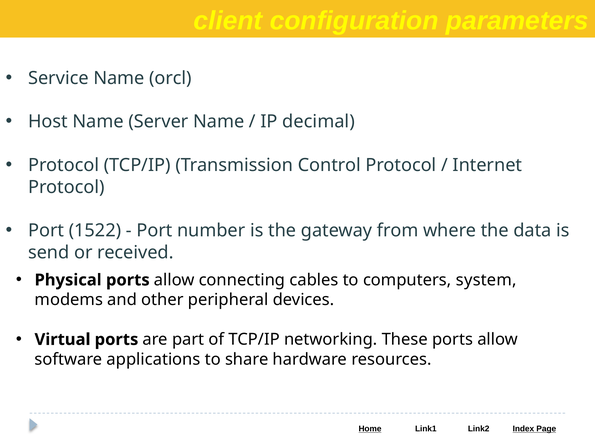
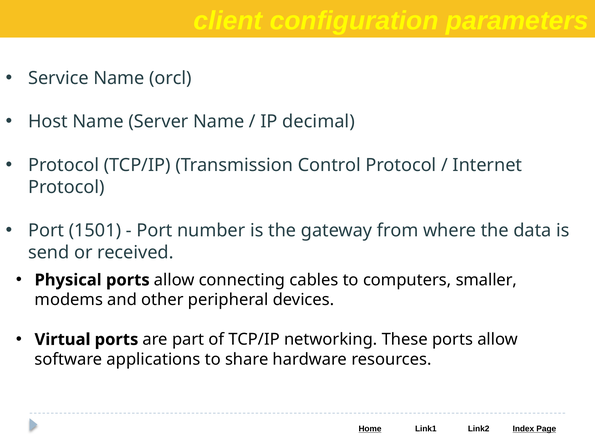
1522: 1522 -> 1501
system: system -> smaller
